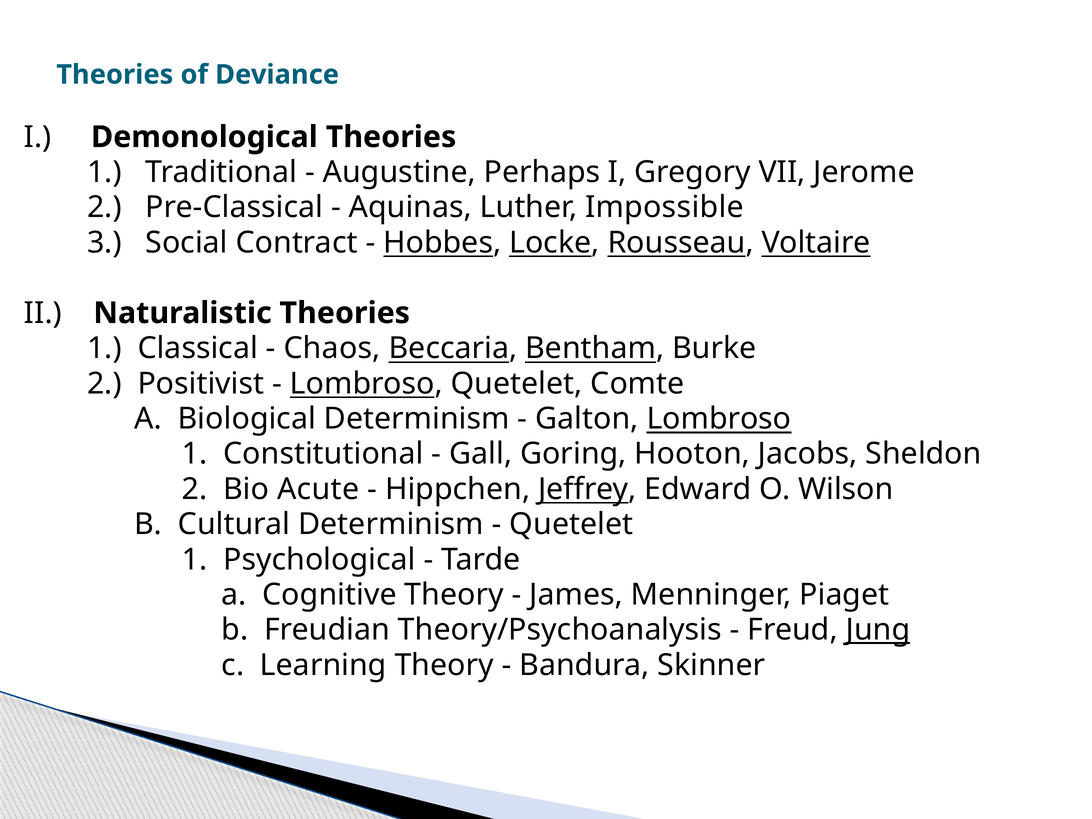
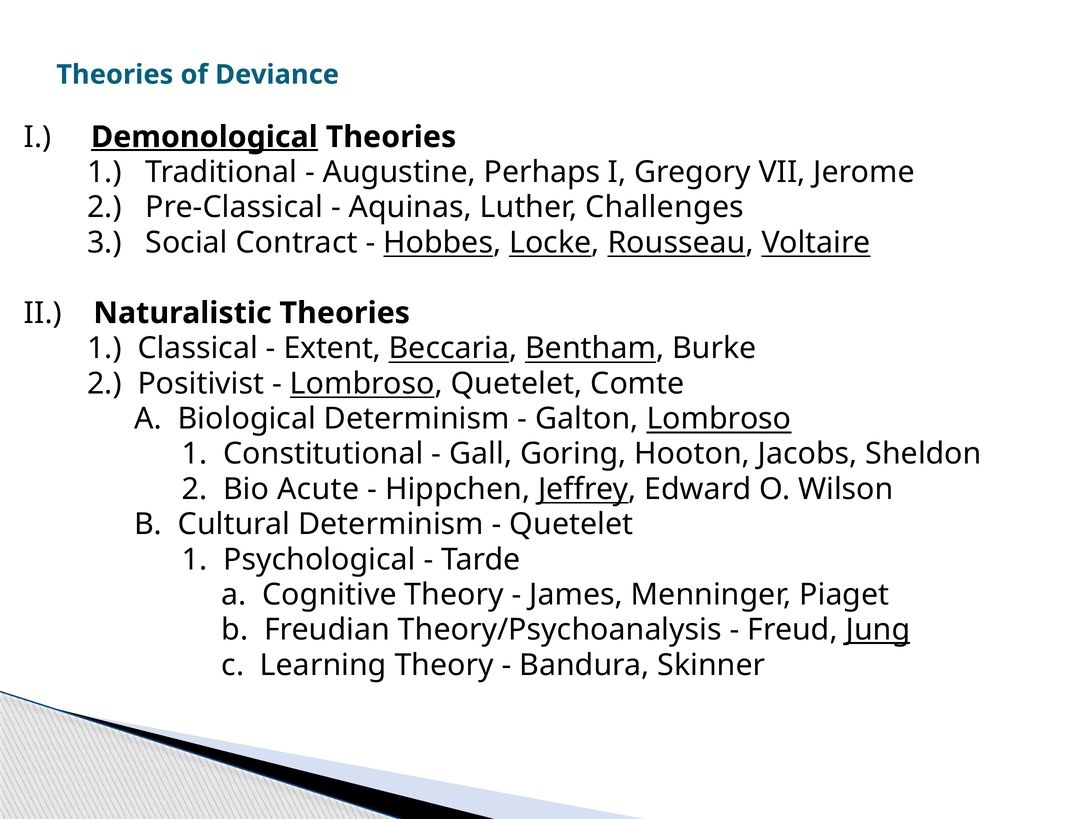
Demonological underline: none -> present
Impossible: Impossible -> Challenges
Chaos: Chaos -> Extent
